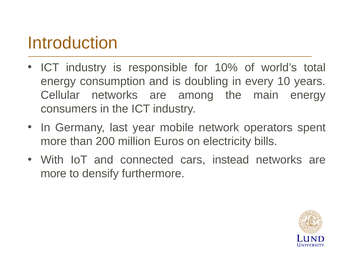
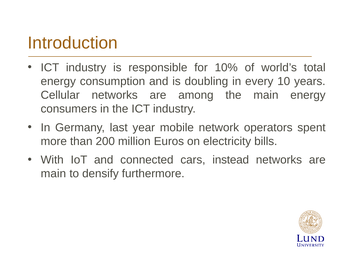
more at (54, 174): more -> main
